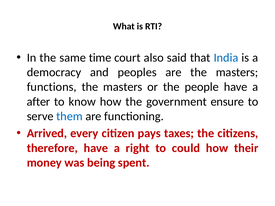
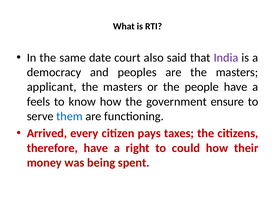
time: time -> date
India colour: blue -> purple
functions: functions -> applicant
after: after -> feels
